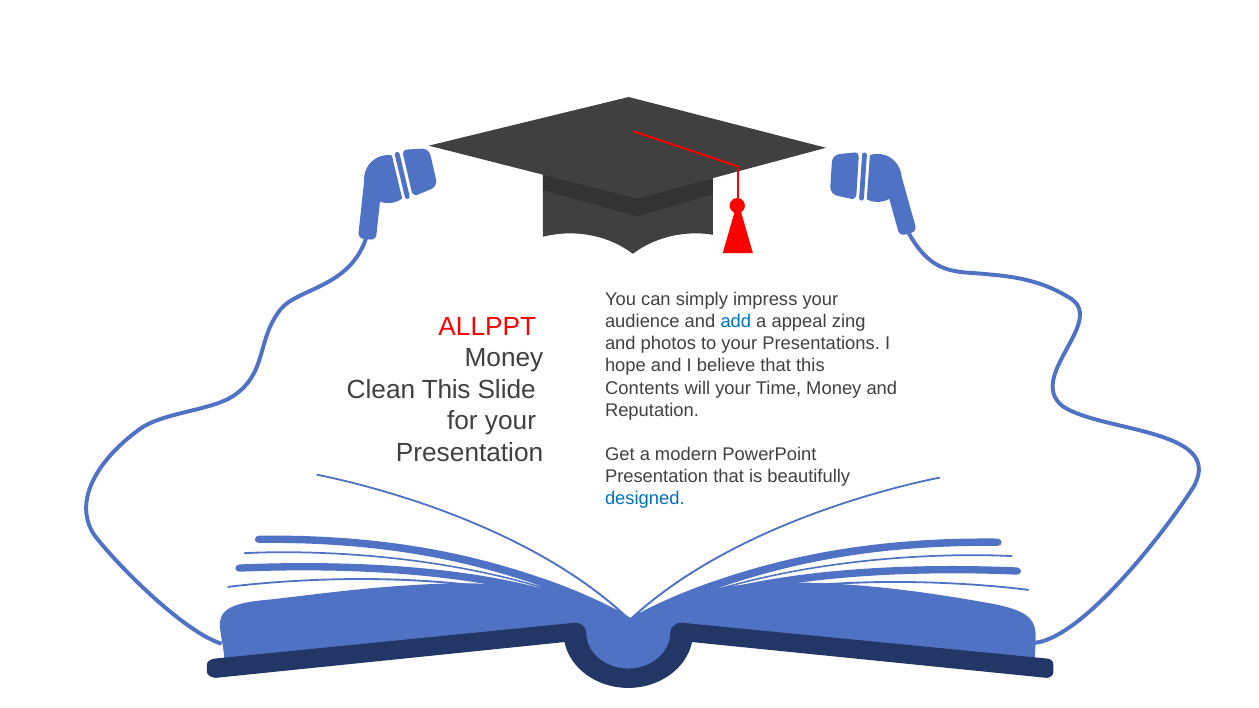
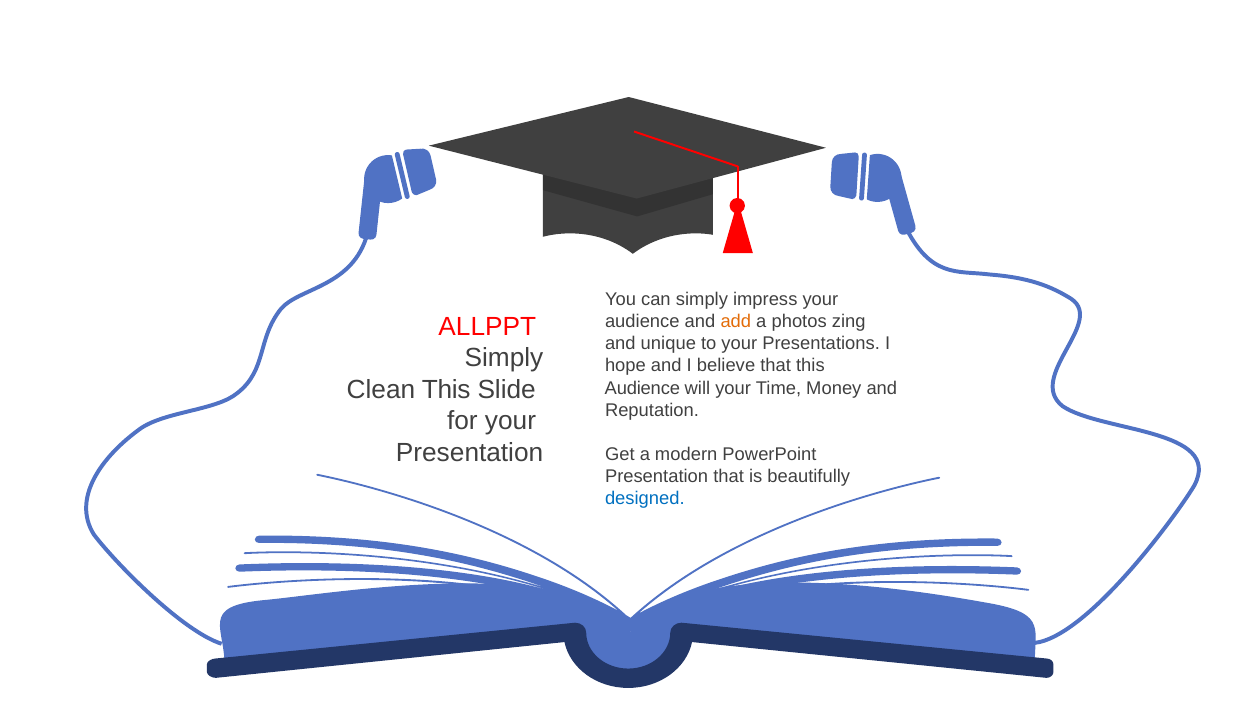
add colour: blue -> orange
appeal: appeal -> photos
photos: photos -> unique
Money at (504, 358): Money -> Simply
Contents at (642, 388): Contents -> Audience
